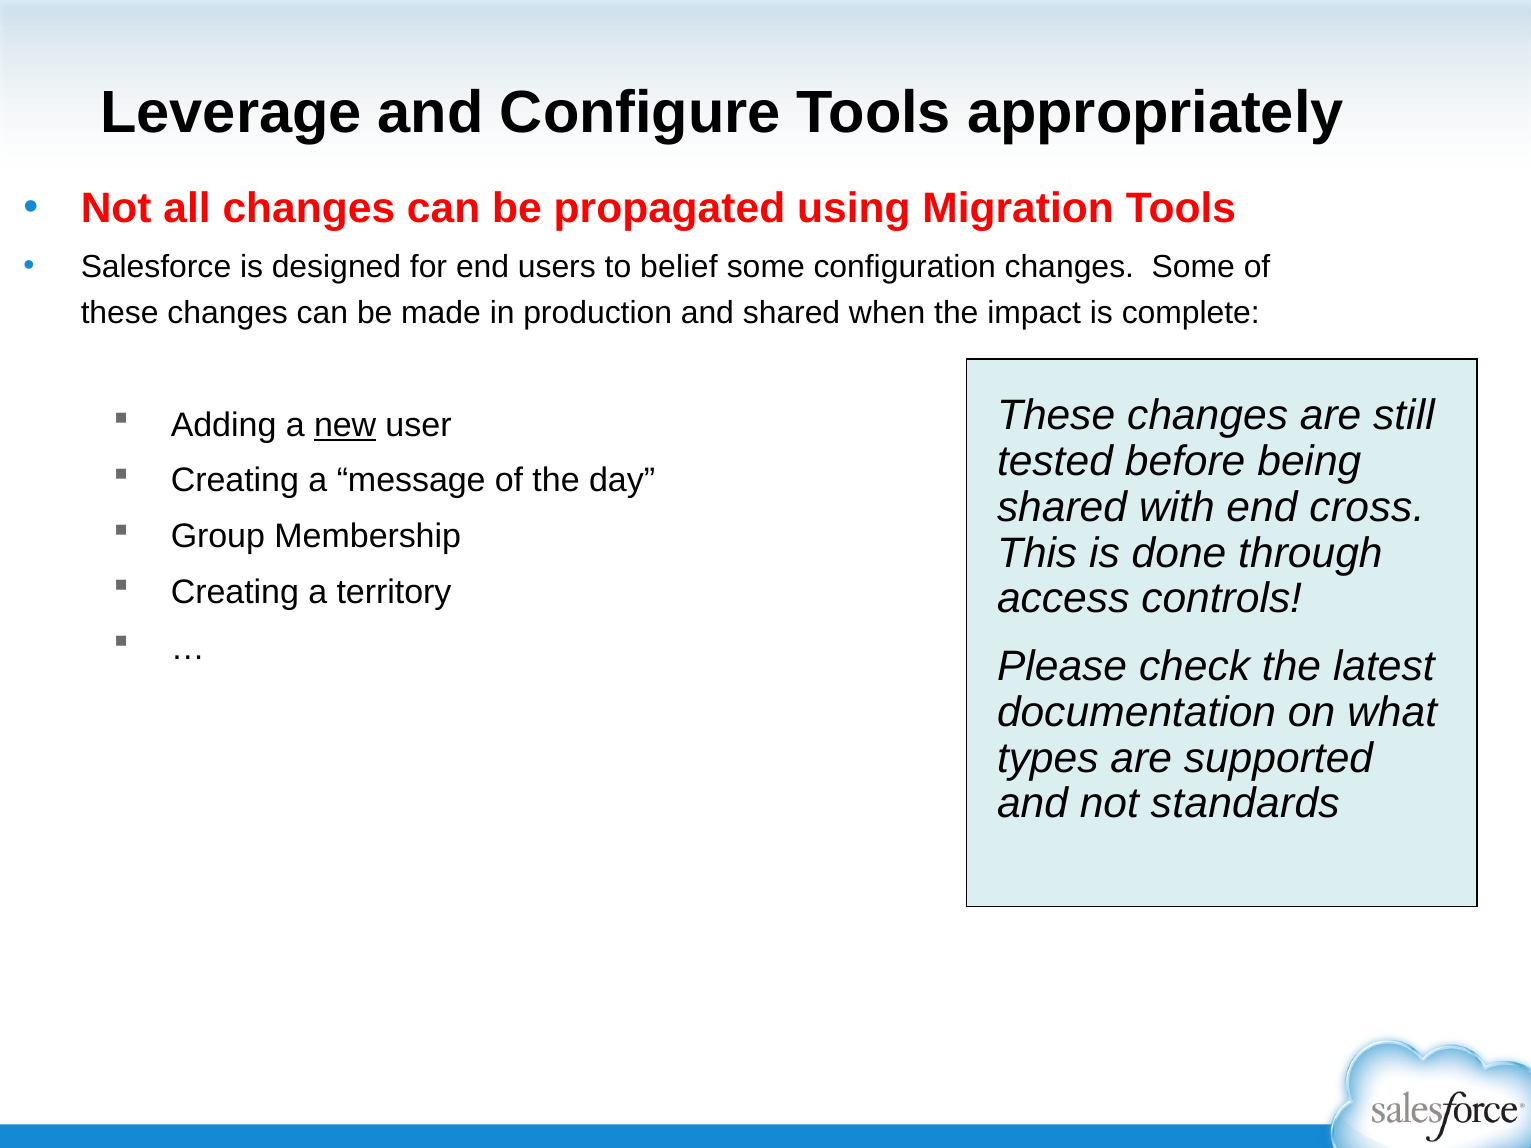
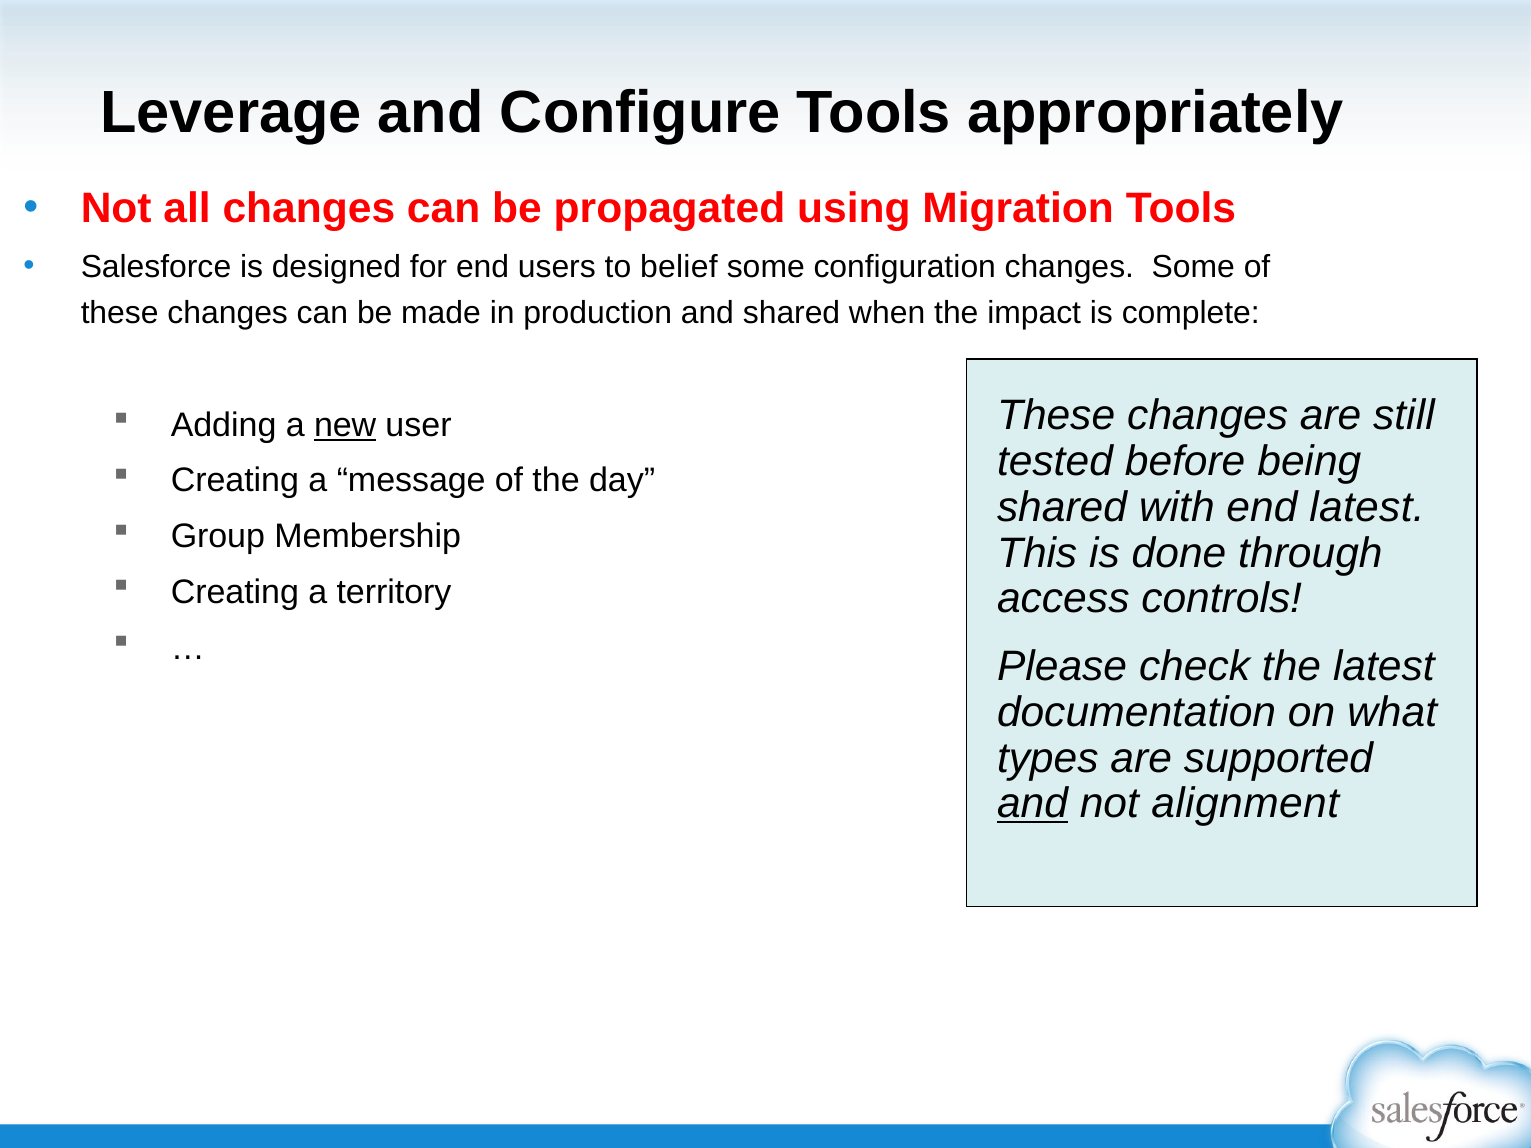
end cross: cross -> latest
and at (1033, 804) underline: none -> present
standards: standards -> alignment
